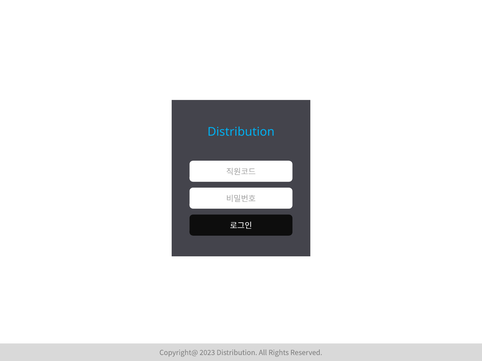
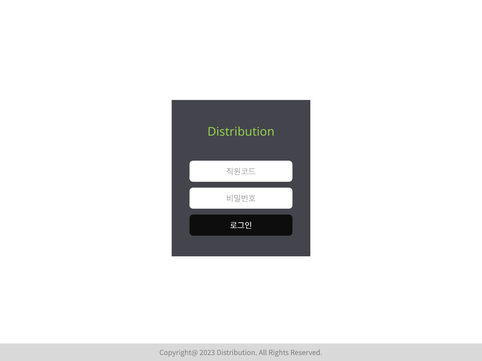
Distribution at (241, 132) colour: light blue -> light green
